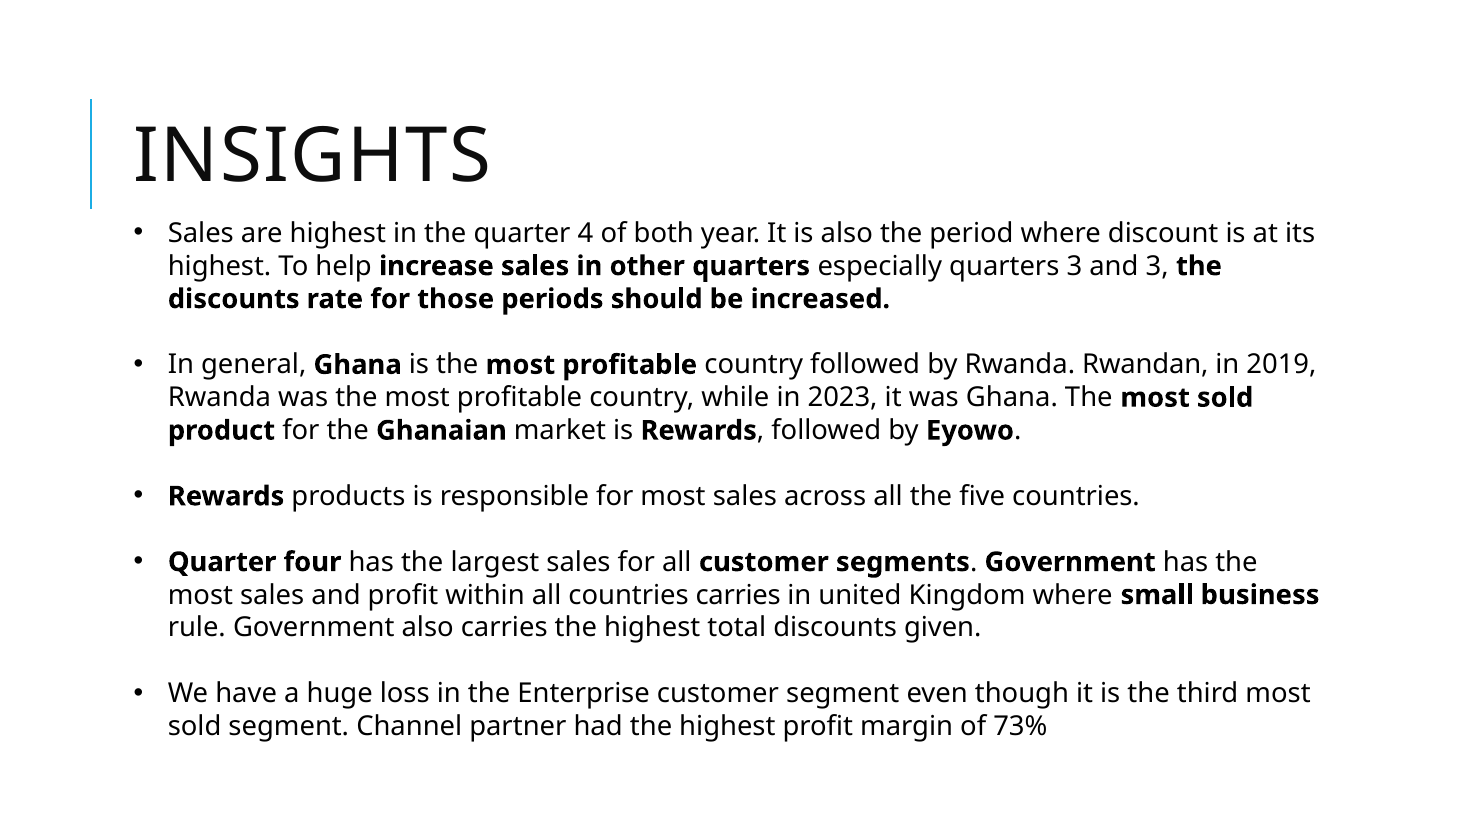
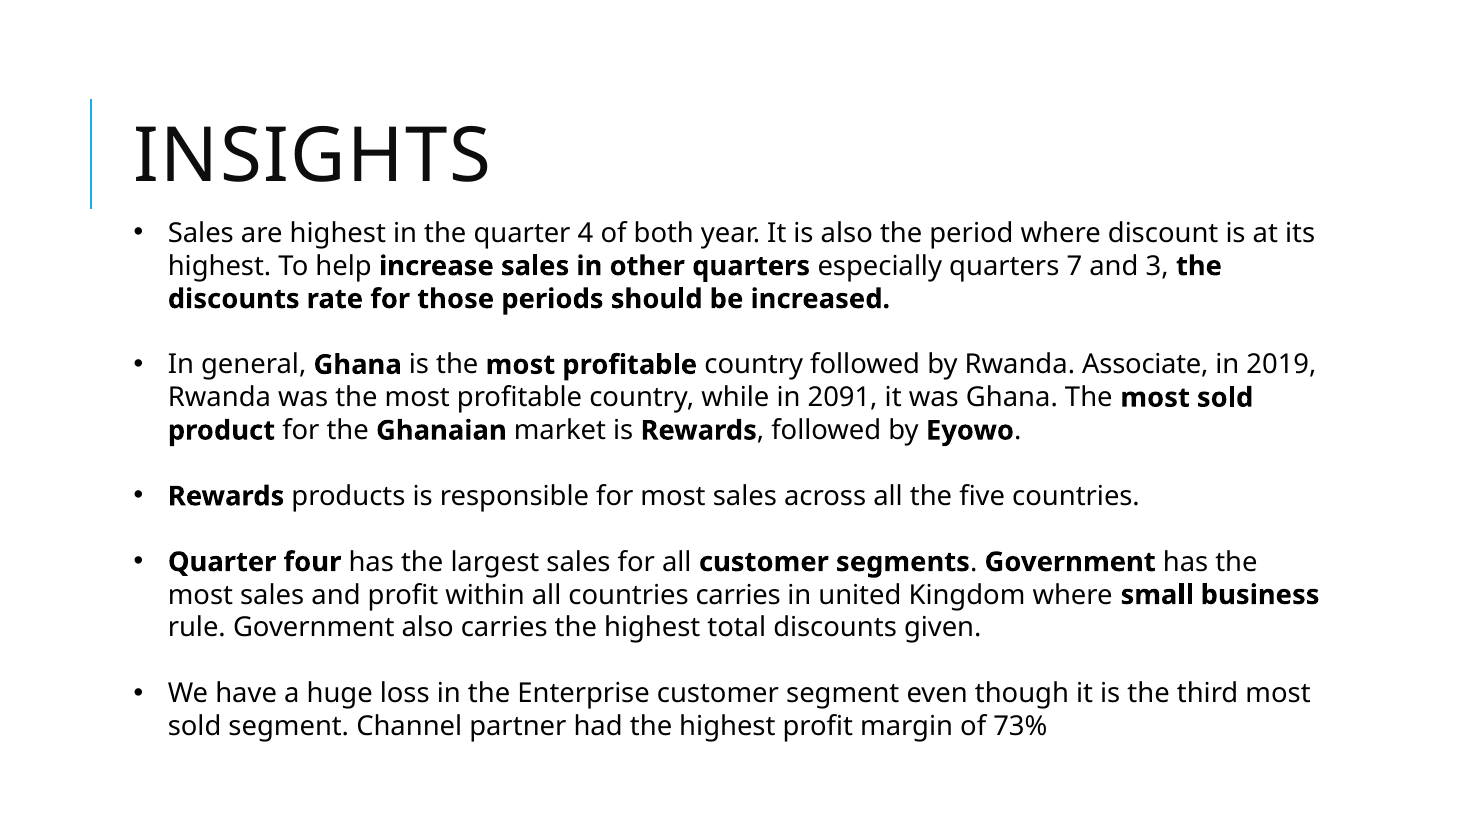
quarters 3: 3 -> 7
Rwandan: Rwandan -> Associate
2023: 2023 -> 2091
